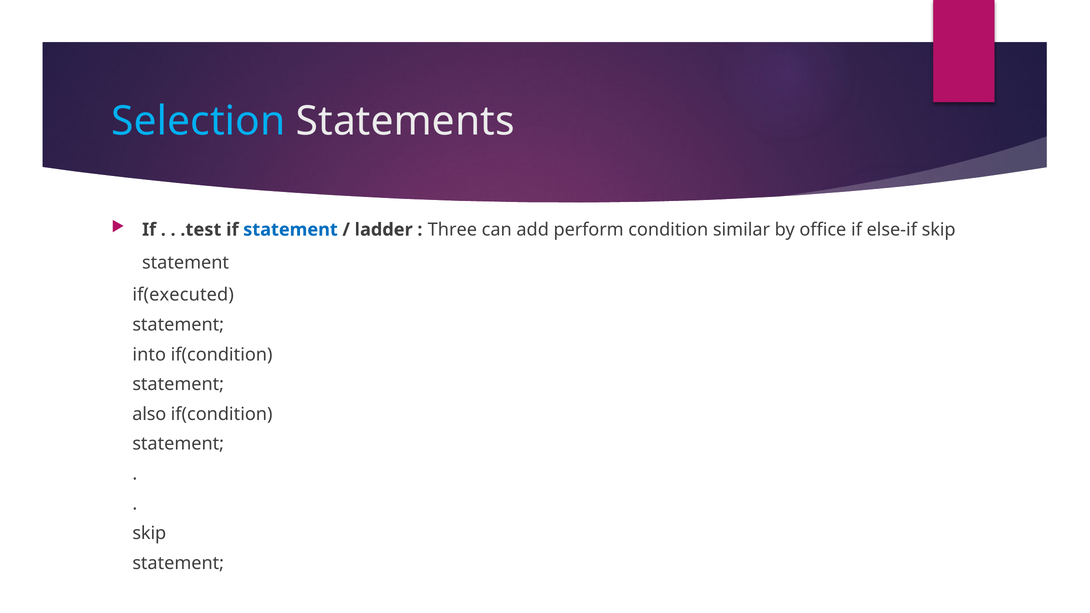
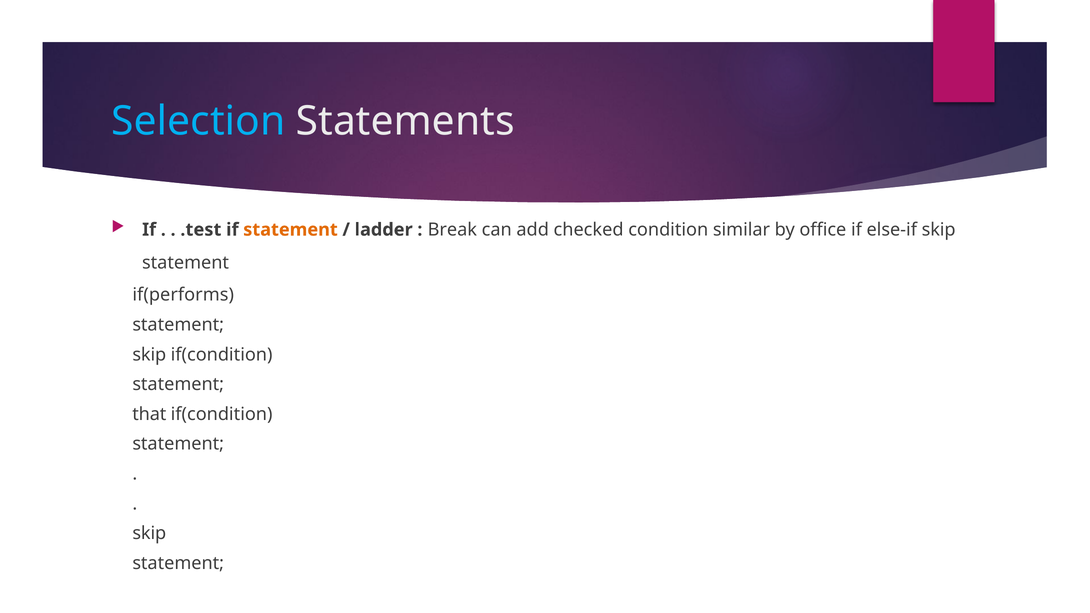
statement at (291, 230) colour: blue -> orange
Three: Three -> Break
perform: perform -> checked
if(executed: if(executed -> if(performs
into at (149, 355): into -> skip
also: also -> that
